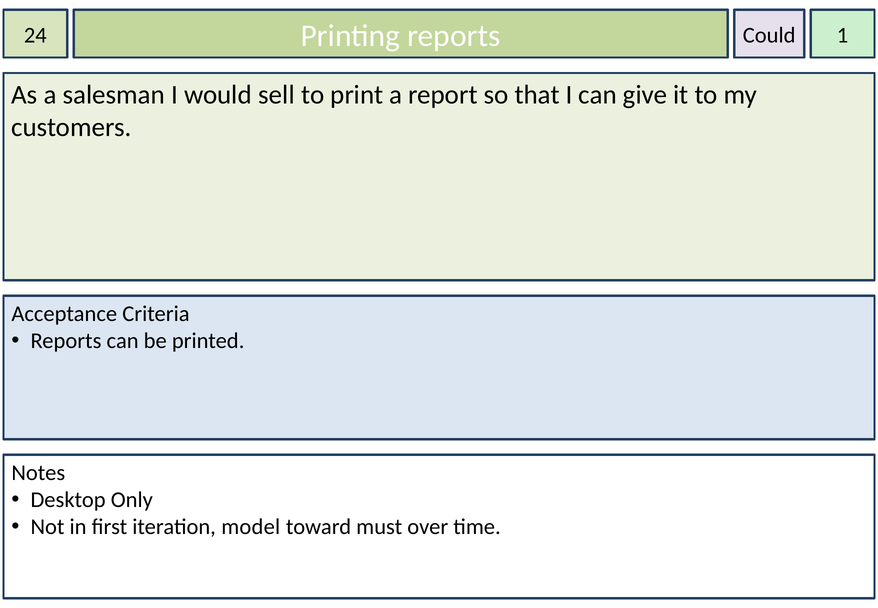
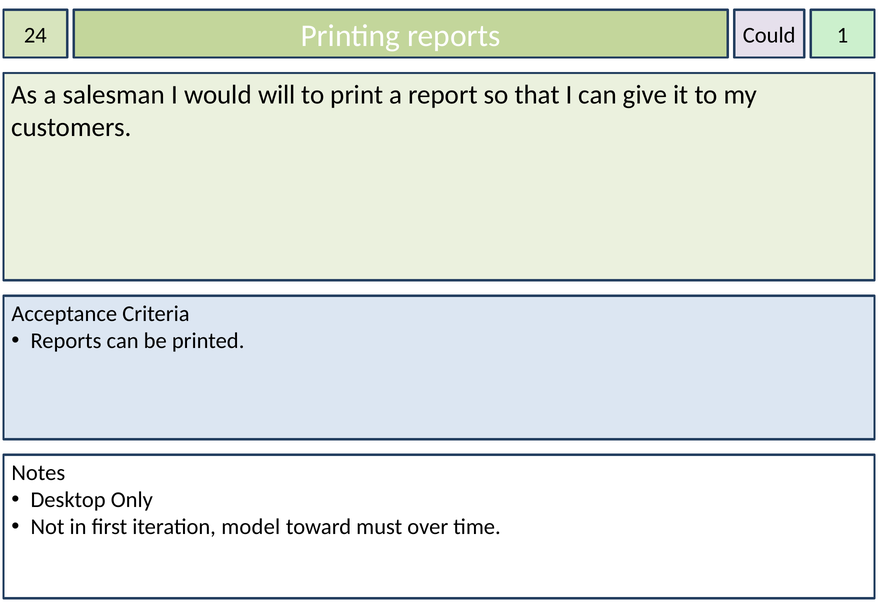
sell: sell -> will
